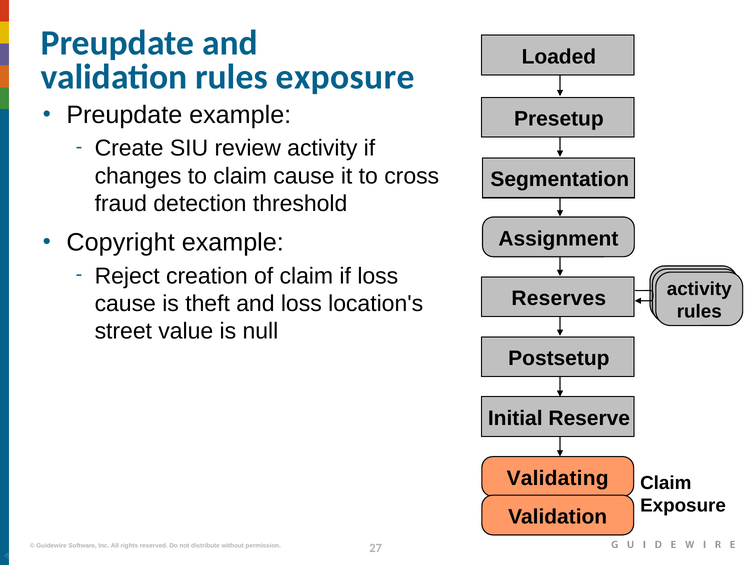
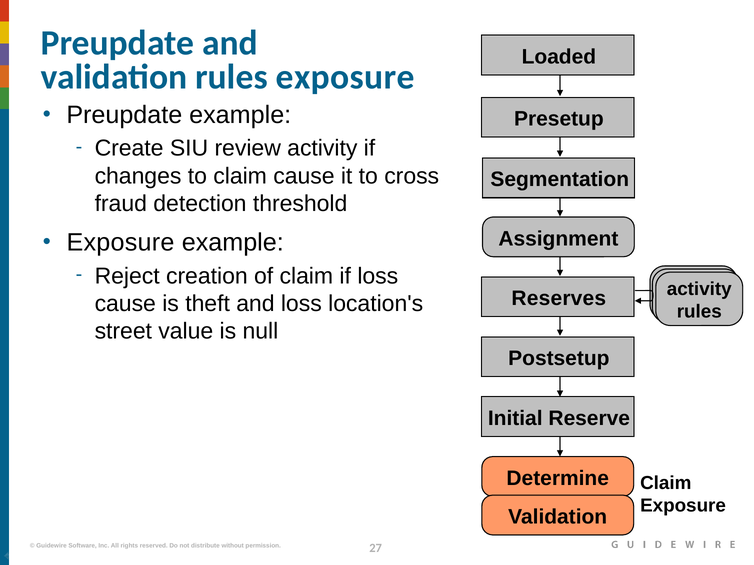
Copyright at (121, 243): Copyright -> Exposure
Validating: Validating -> Determine
